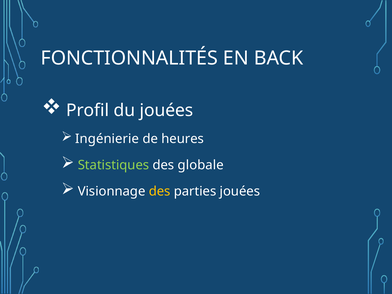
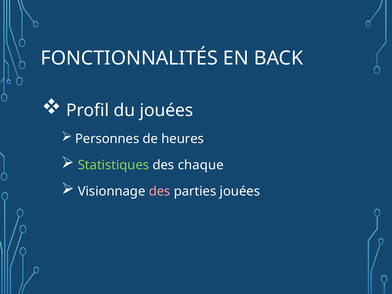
Ingénierie: Ingénierie -> Personnes
globale: globale -> chaque
des at (160, 191) colour: yellow -> pink
